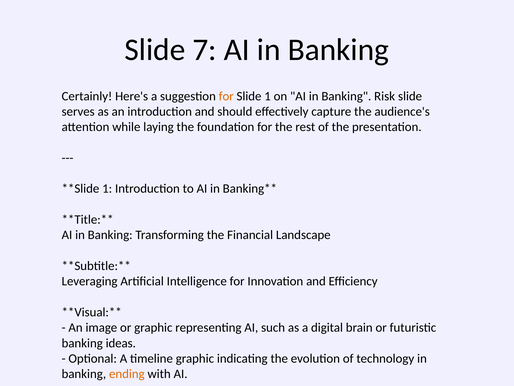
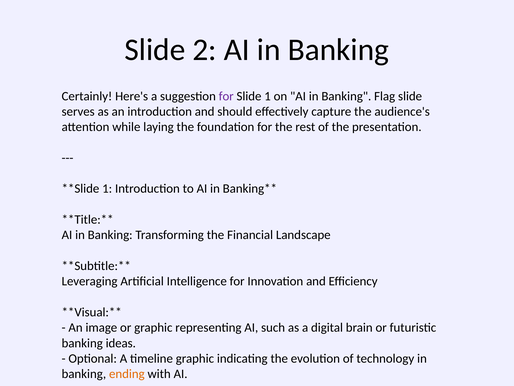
7: 7 -> 2
for at (226, 96) colour: orange -> purple
Banking Risk: Risk -> Flag
